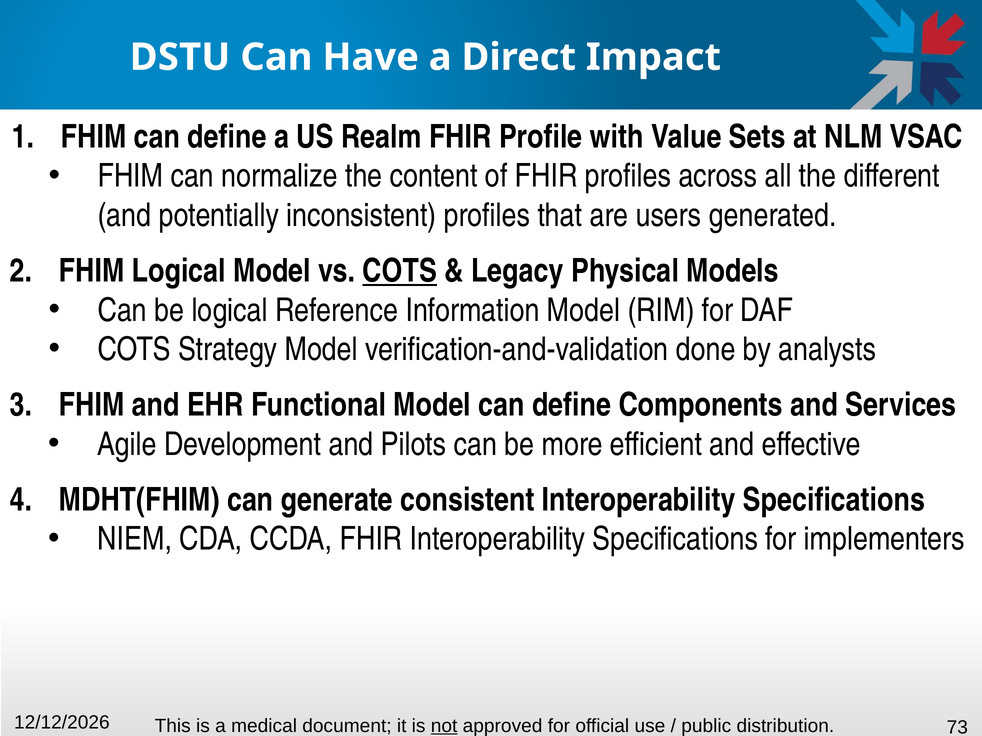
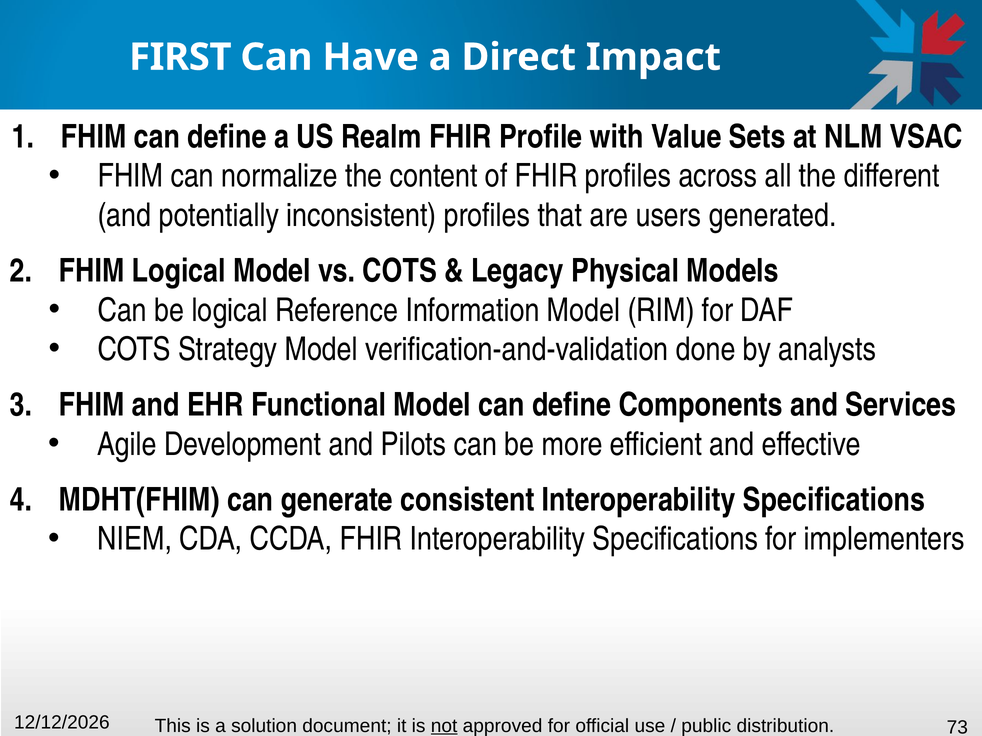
DSTU: DSTU -> FIRST
COTS at (400, 271) underline: present -> none
medical: medical -> solution
